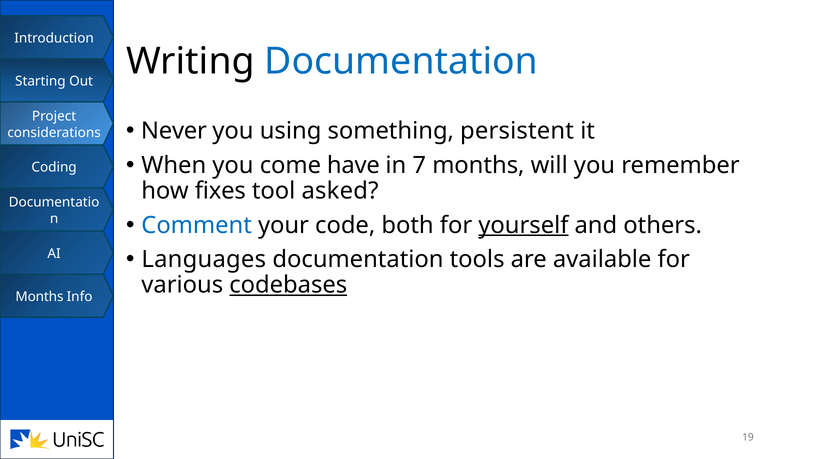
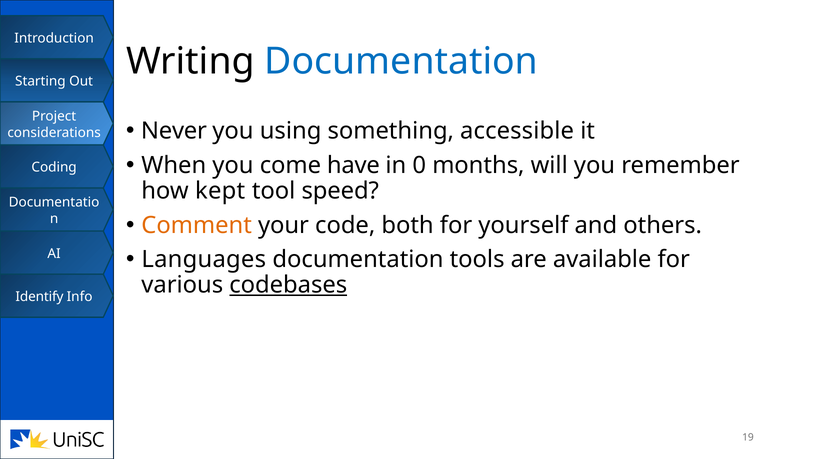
persistent: persistent -> accessible
7: 7 -> 0
fixes: fixes -> kept
asked: asked -> speed
Comment colour: blue -> orange
yourself underline: present -> none
Months at (39, 297): Months -> Identify
